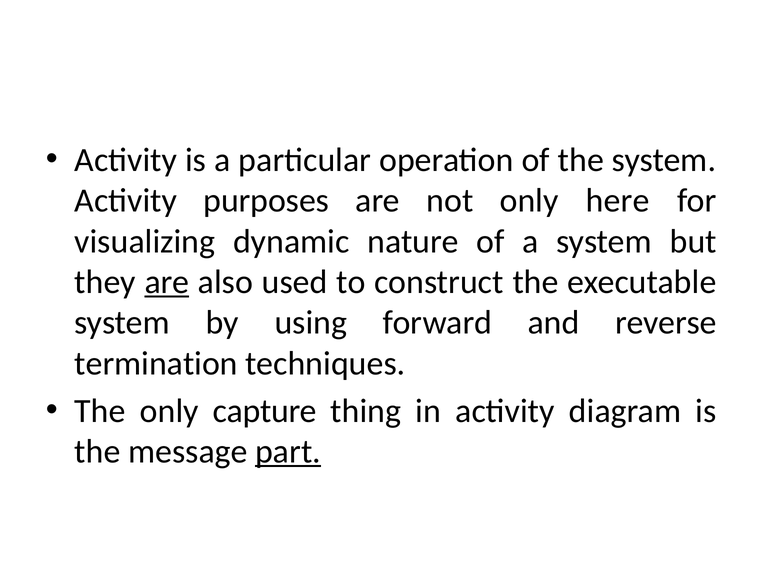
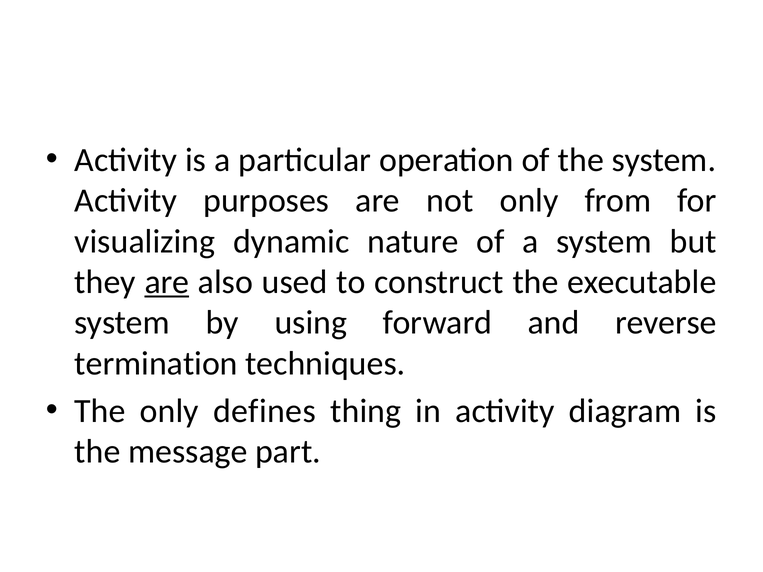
here: here -> from
capture: capture -> defines
part underline: present -> none
